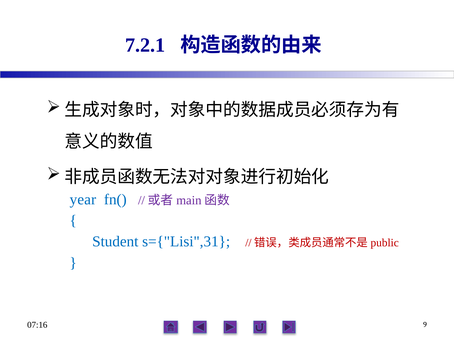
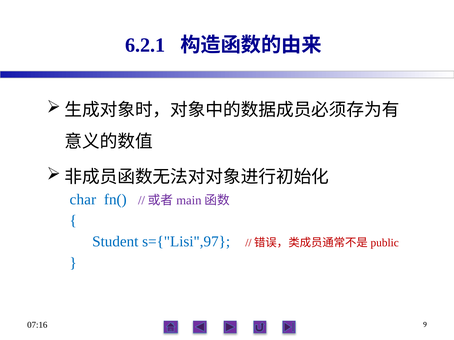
7.2.1: 7.2.1 -> 6.2.1
year: year -> char
s={"Lisi",31: s={"Lisi",31 -> s={"Lisi",97
